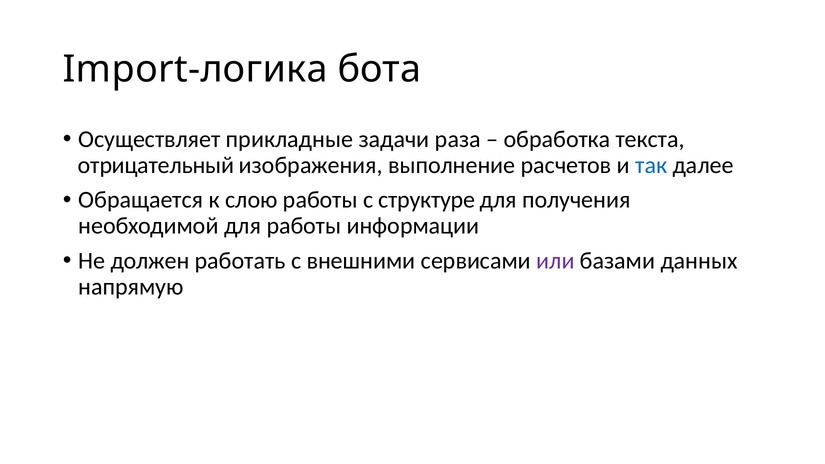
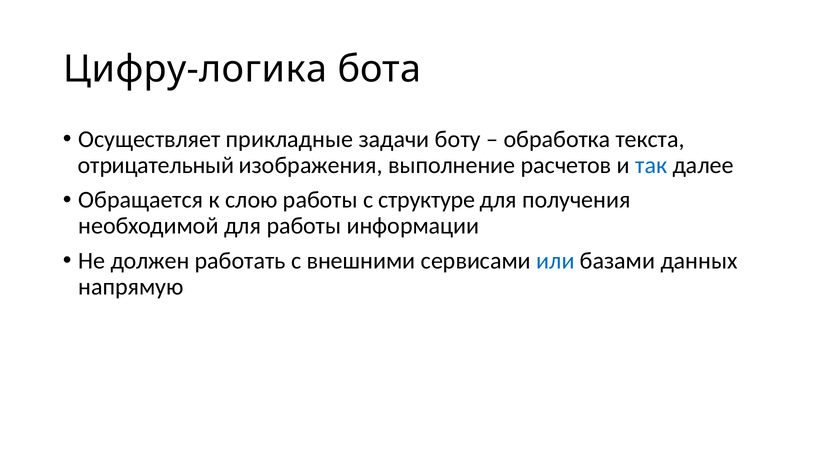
Import-логика: Import-логика -> Цифру-логика
раза: раза -> боту
или colour: purple -> blue
